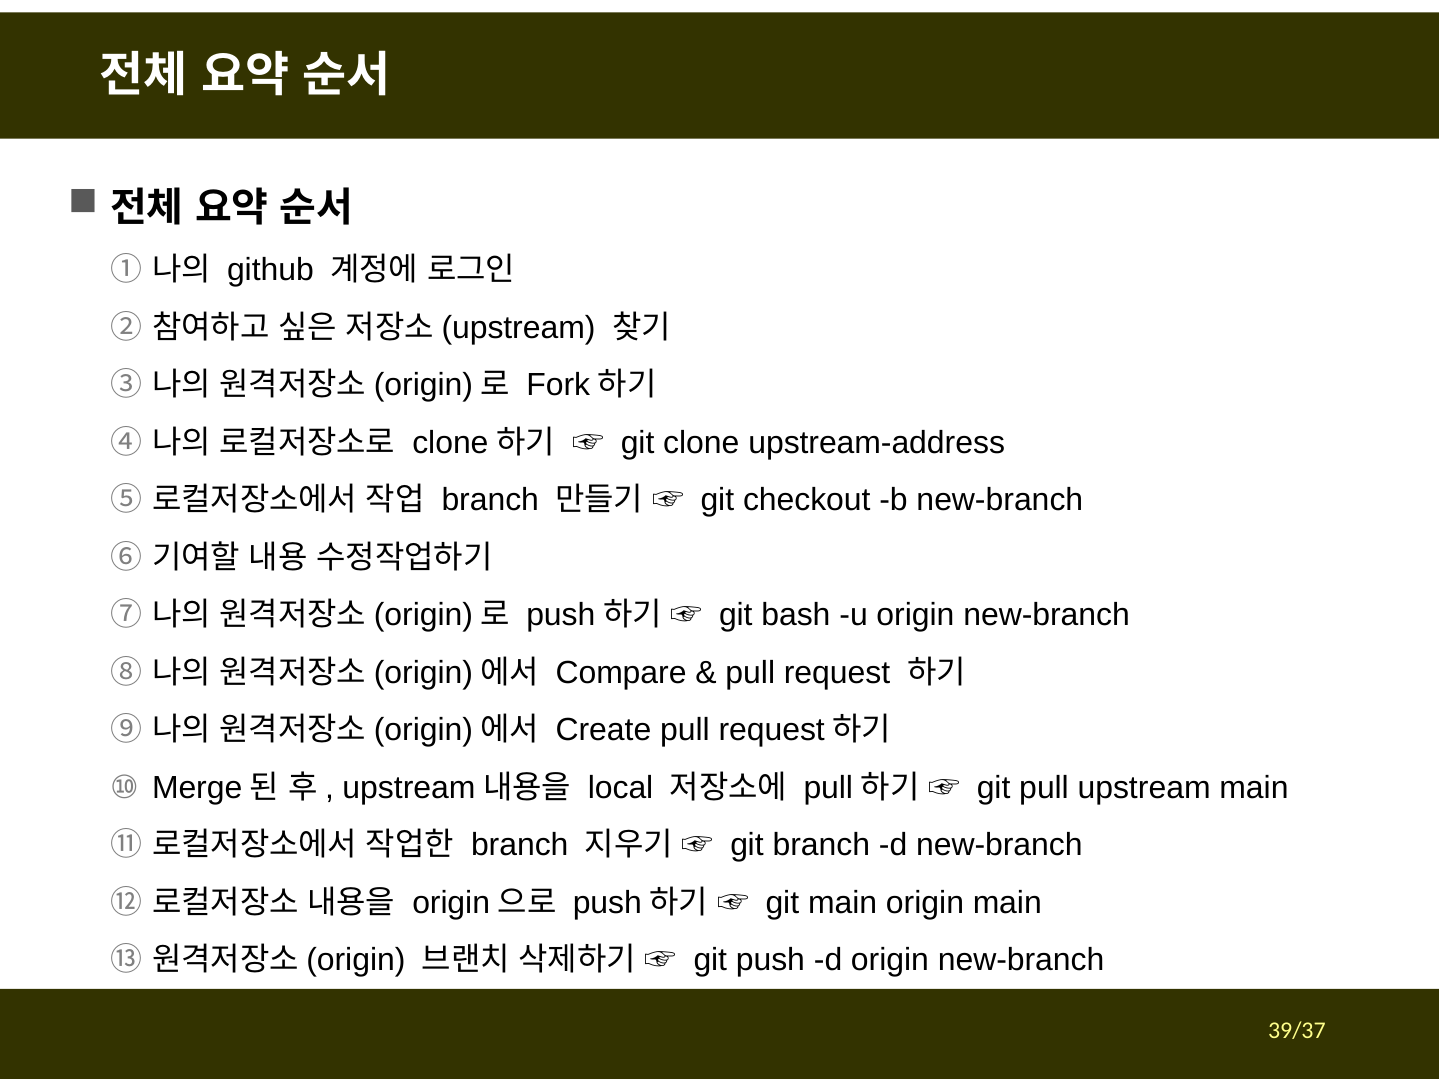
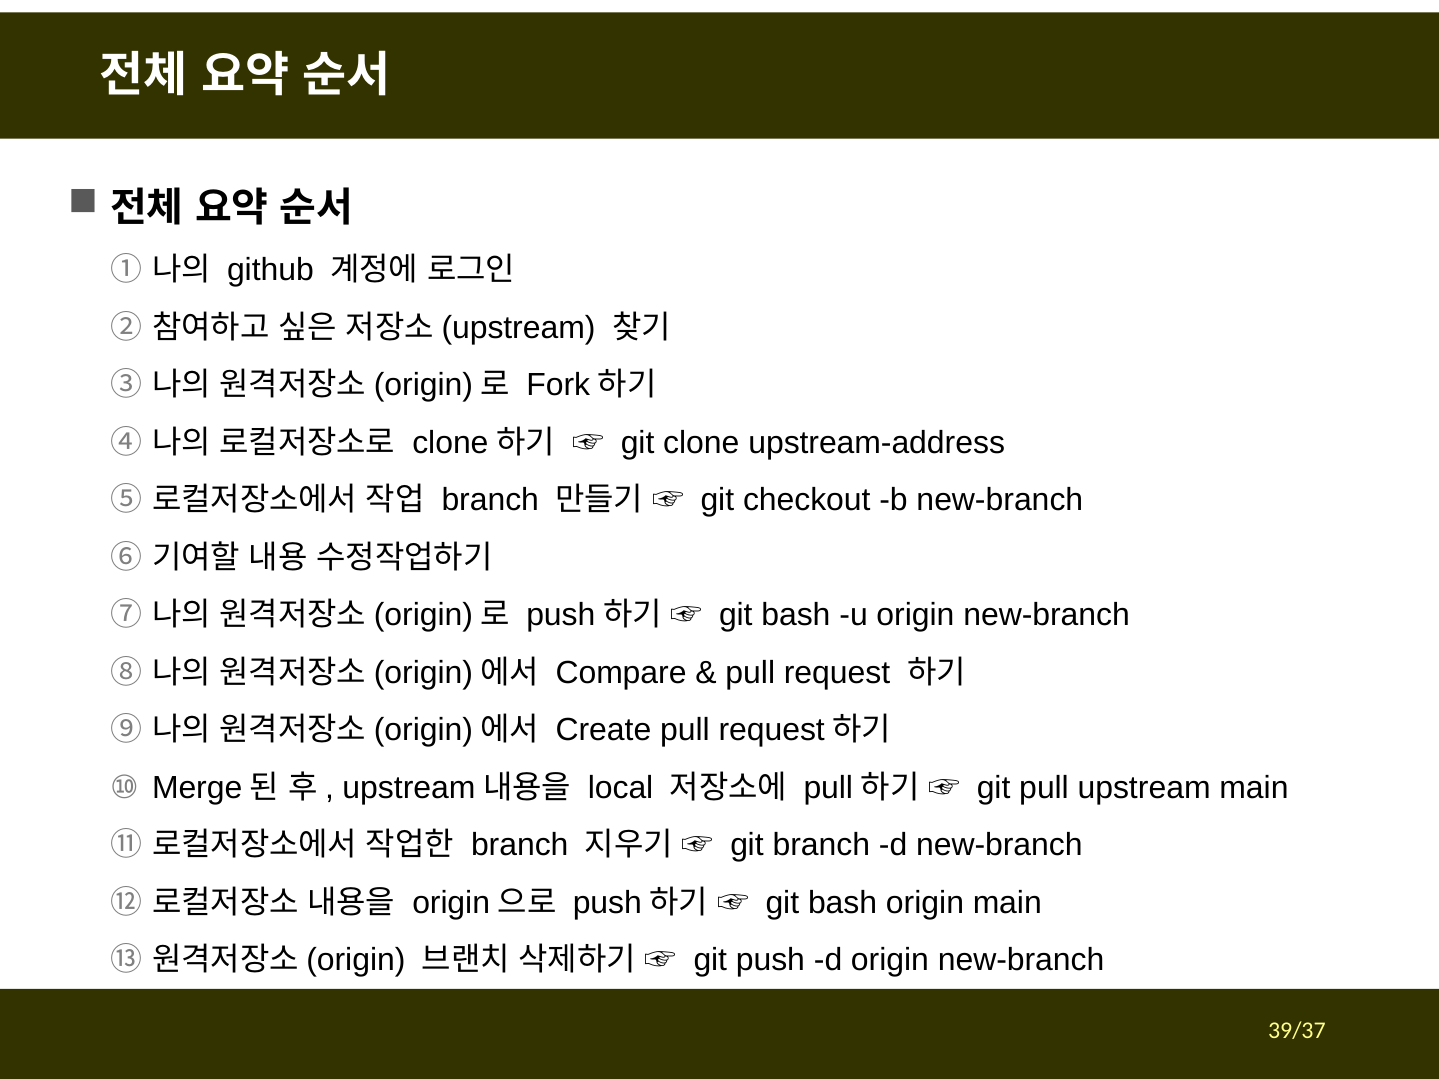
main at (843, 903): main -> bash
